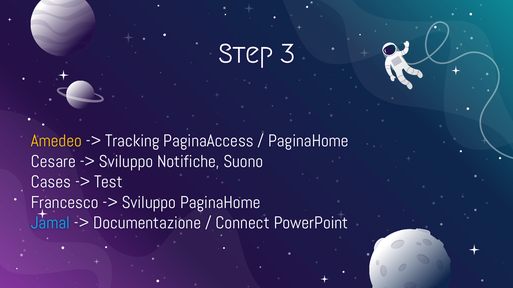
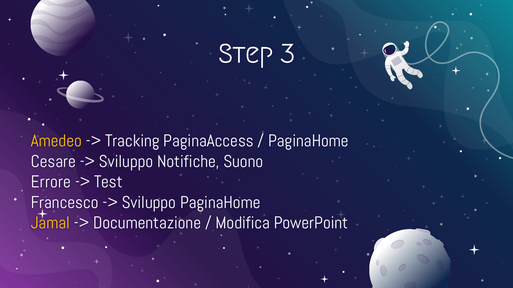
Cases: Cases -> Errore
Jamal colour: light blue -> yellow
Connect: Connect -> Modifica
